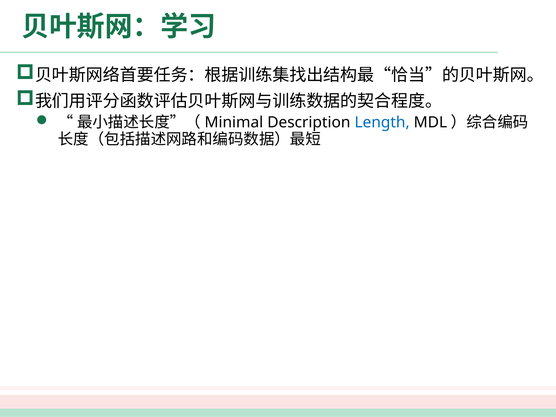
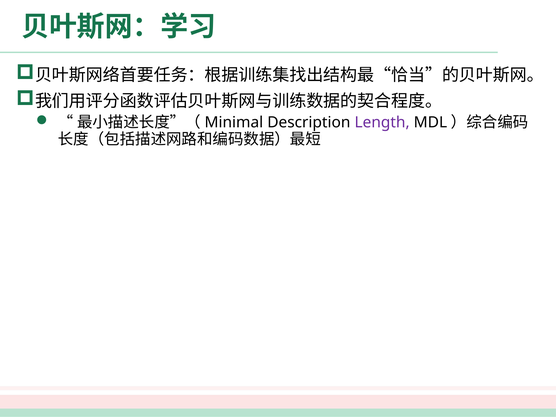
Length colour: blue -> purple
